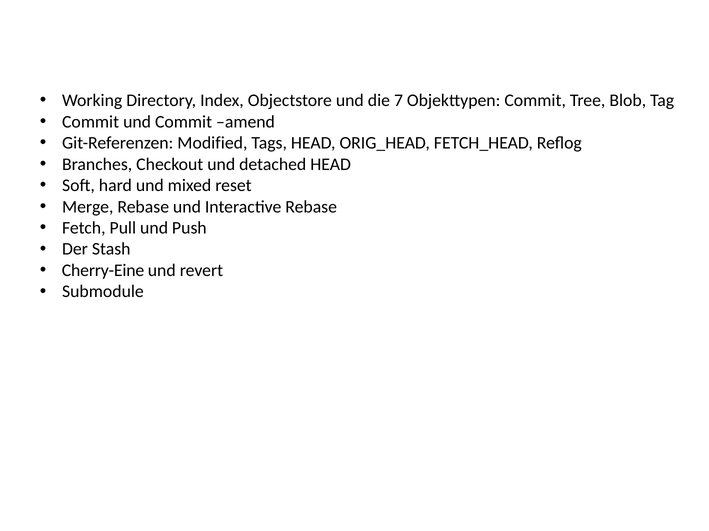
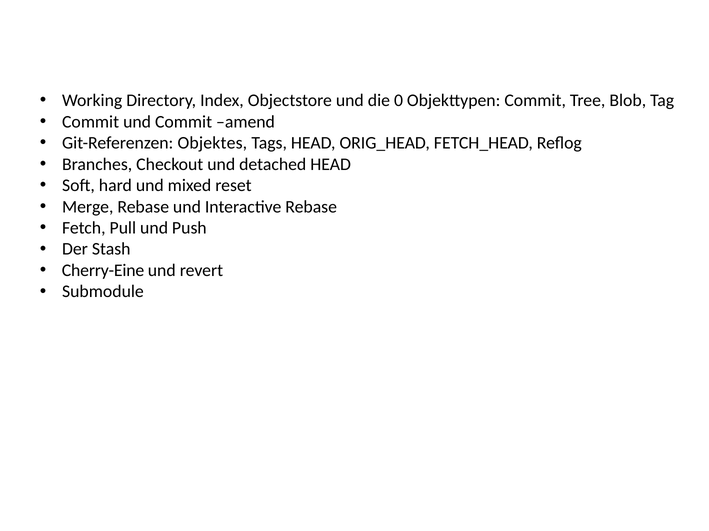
7: 7 -> 0
Modified: Modified -> Objektes
